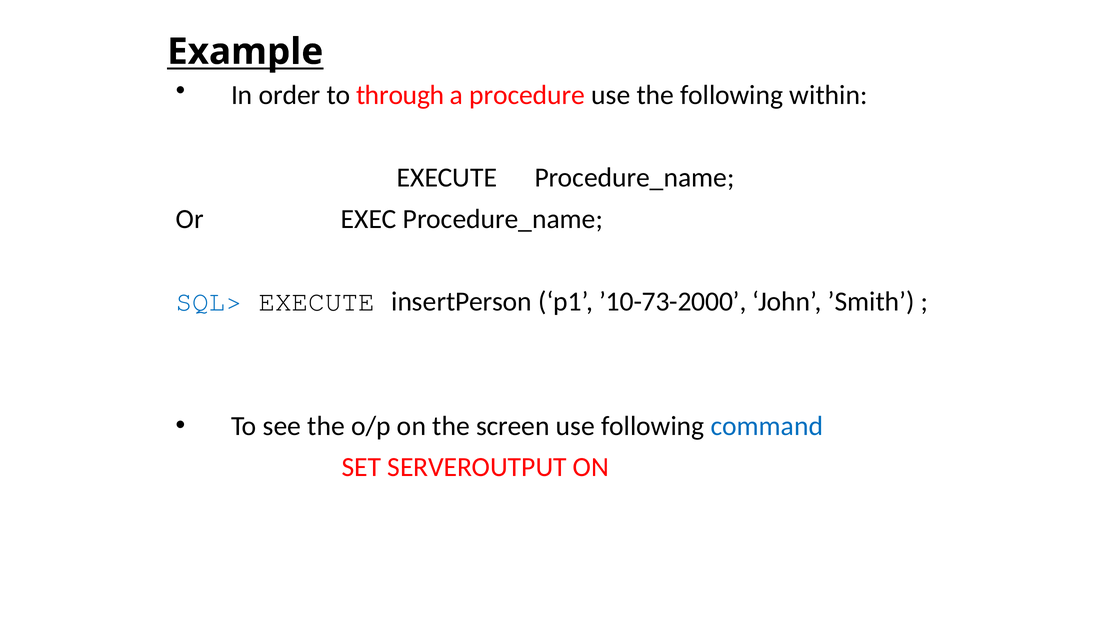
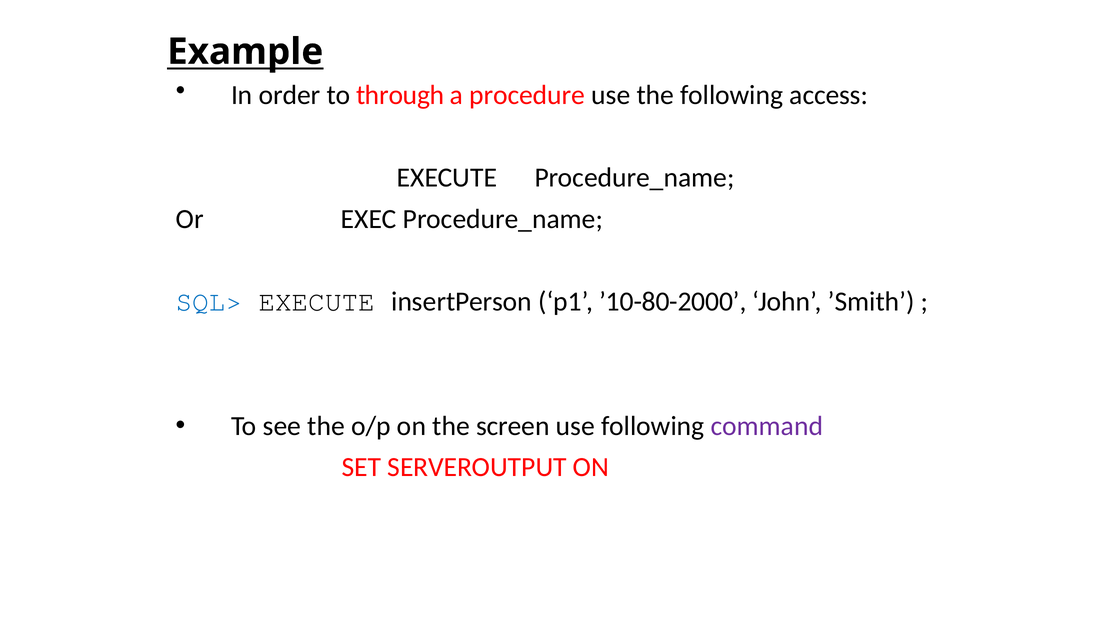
within: within -> access
’10-73-2000: ’10-73-2000 -> ’10-80-2000
command colour: blue -> purple
